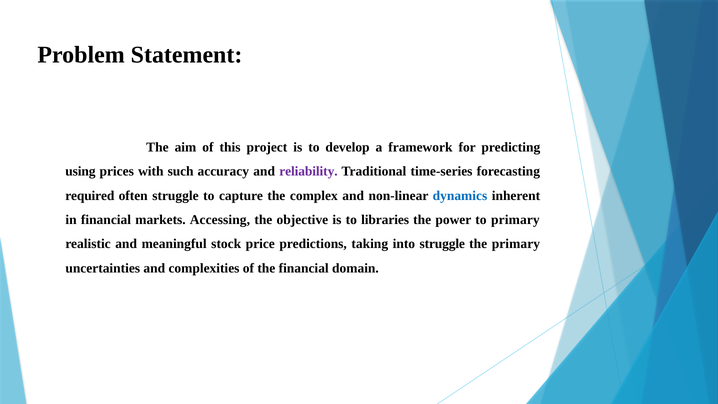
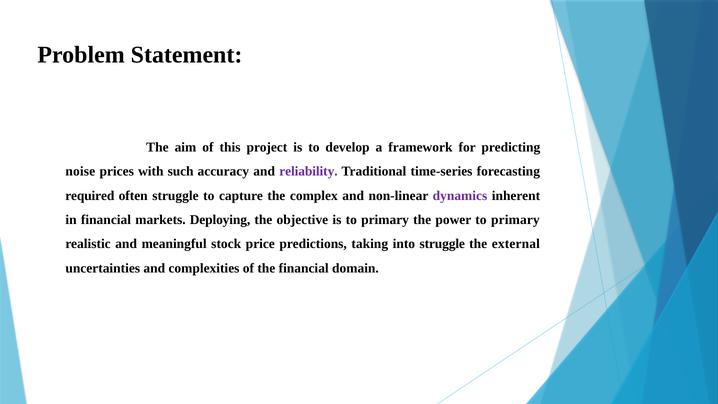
using: using -> noise
dynamics colour: blue -> purple
Accessing: Accessing -> Deploying
is to libraries: libraries -> primary
the primary: primary -> external
